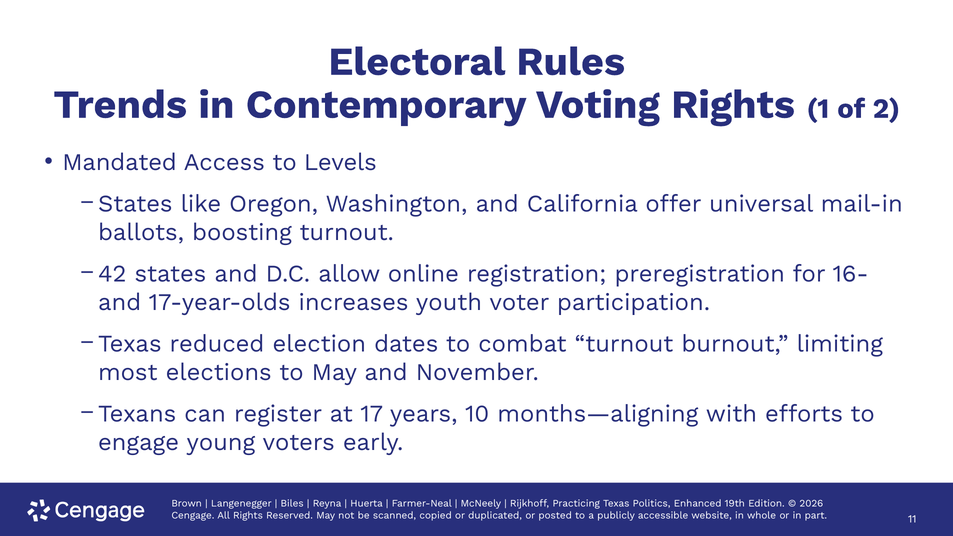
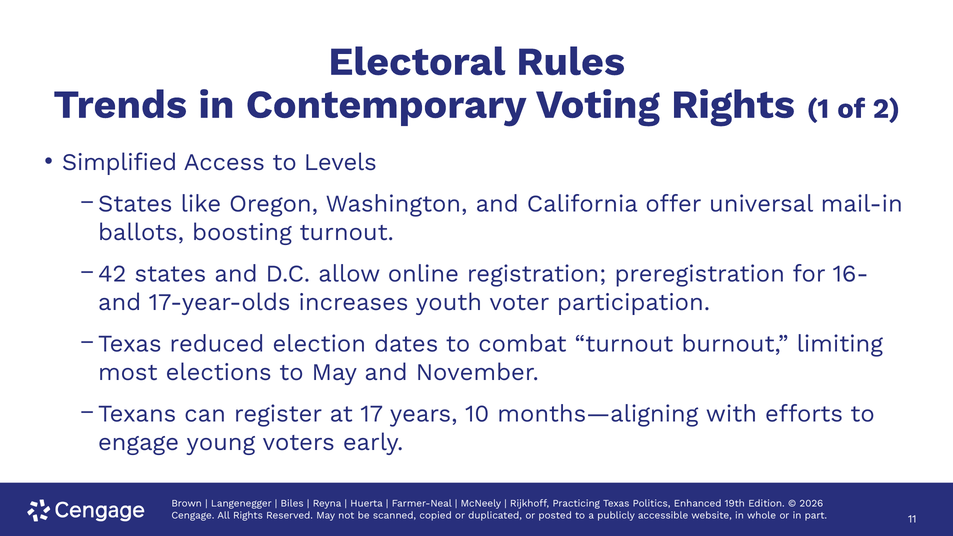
Mandated: Mandated -> Simplified
